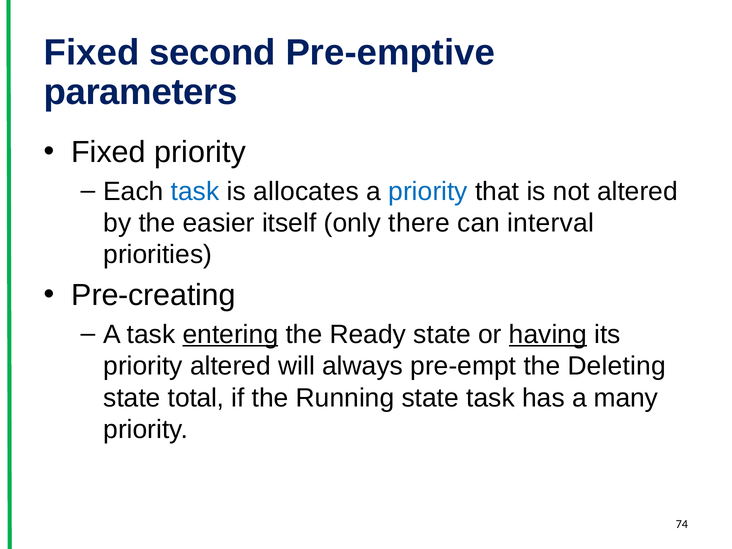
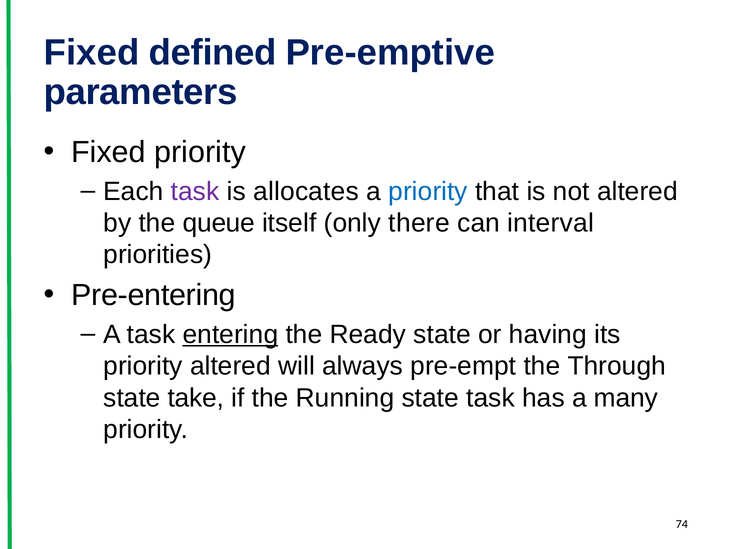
second: second -> defined
task at (195, 191) colour: blue -> purple
easier: easier -> queue
Pre-creating: Pre-creating -> Pre-entering
having underline: present -> none
Deleting: Deleting -> Through
total: total -> take
